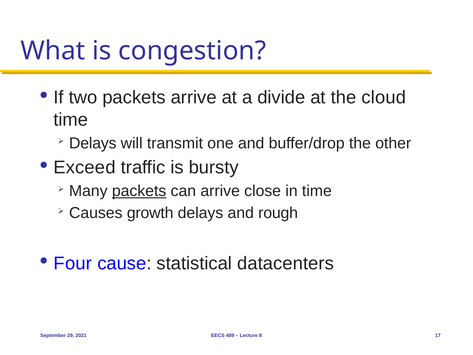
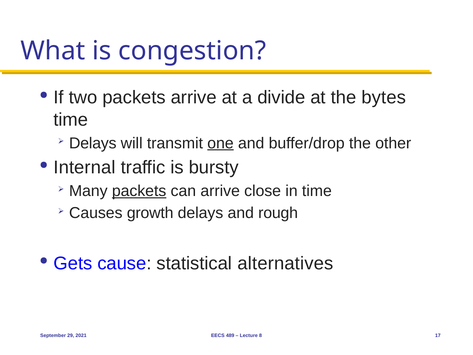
cloud: cloud -> bytes
one underline: none -> present
Exceed: Exceed -> Internal
Four: Four -> Gets
datacenters: datacenters -> alternatives
